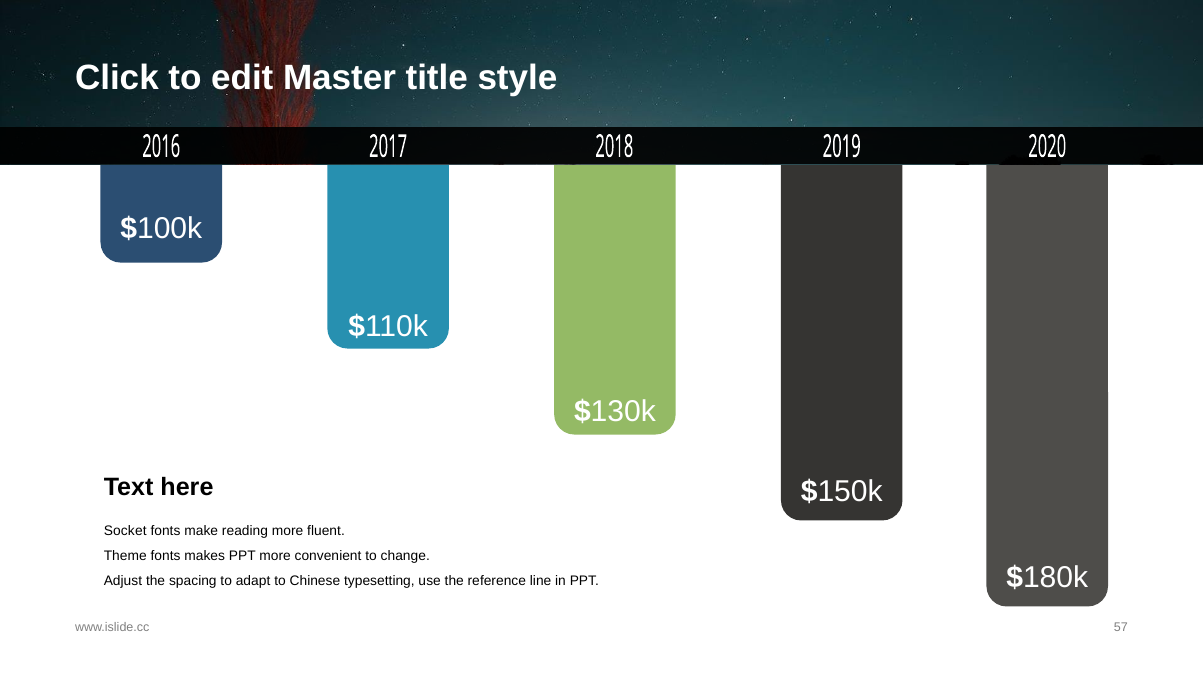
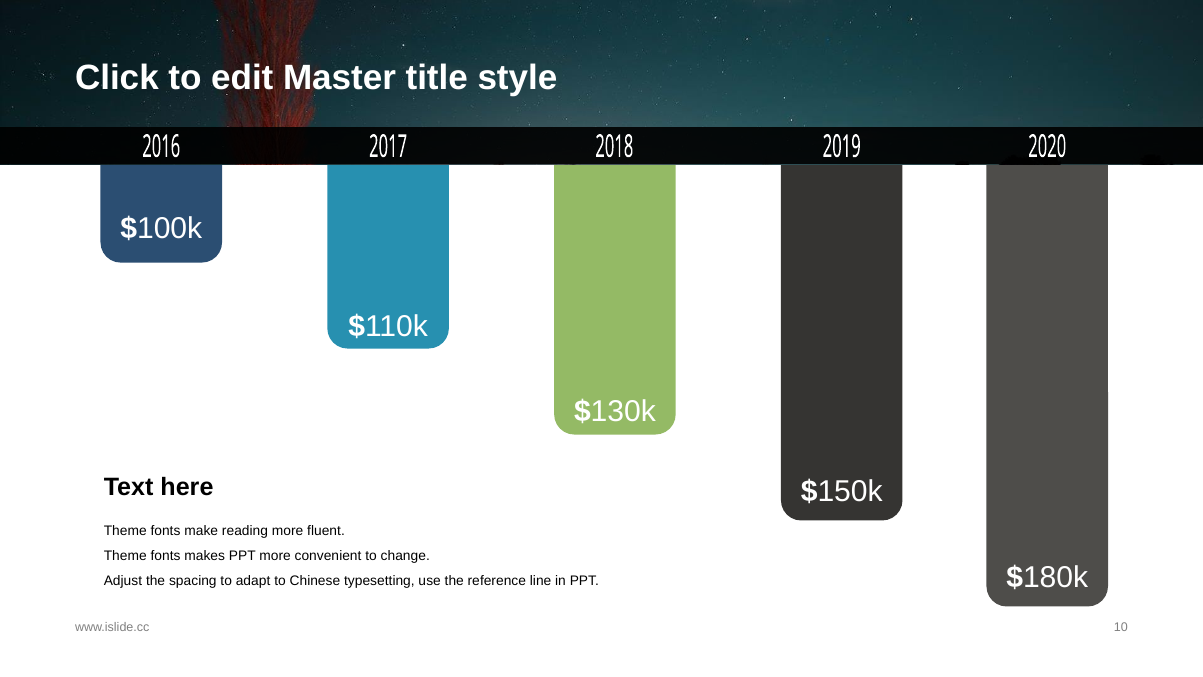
Socket at (125, 531): Socket -> Theme
57: 57 -> 10
